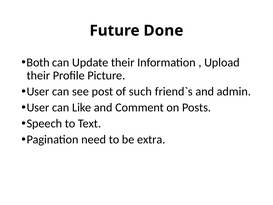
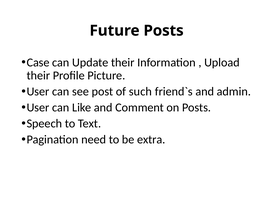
Future Done: Done -> Posts
Both: Both -> Case
